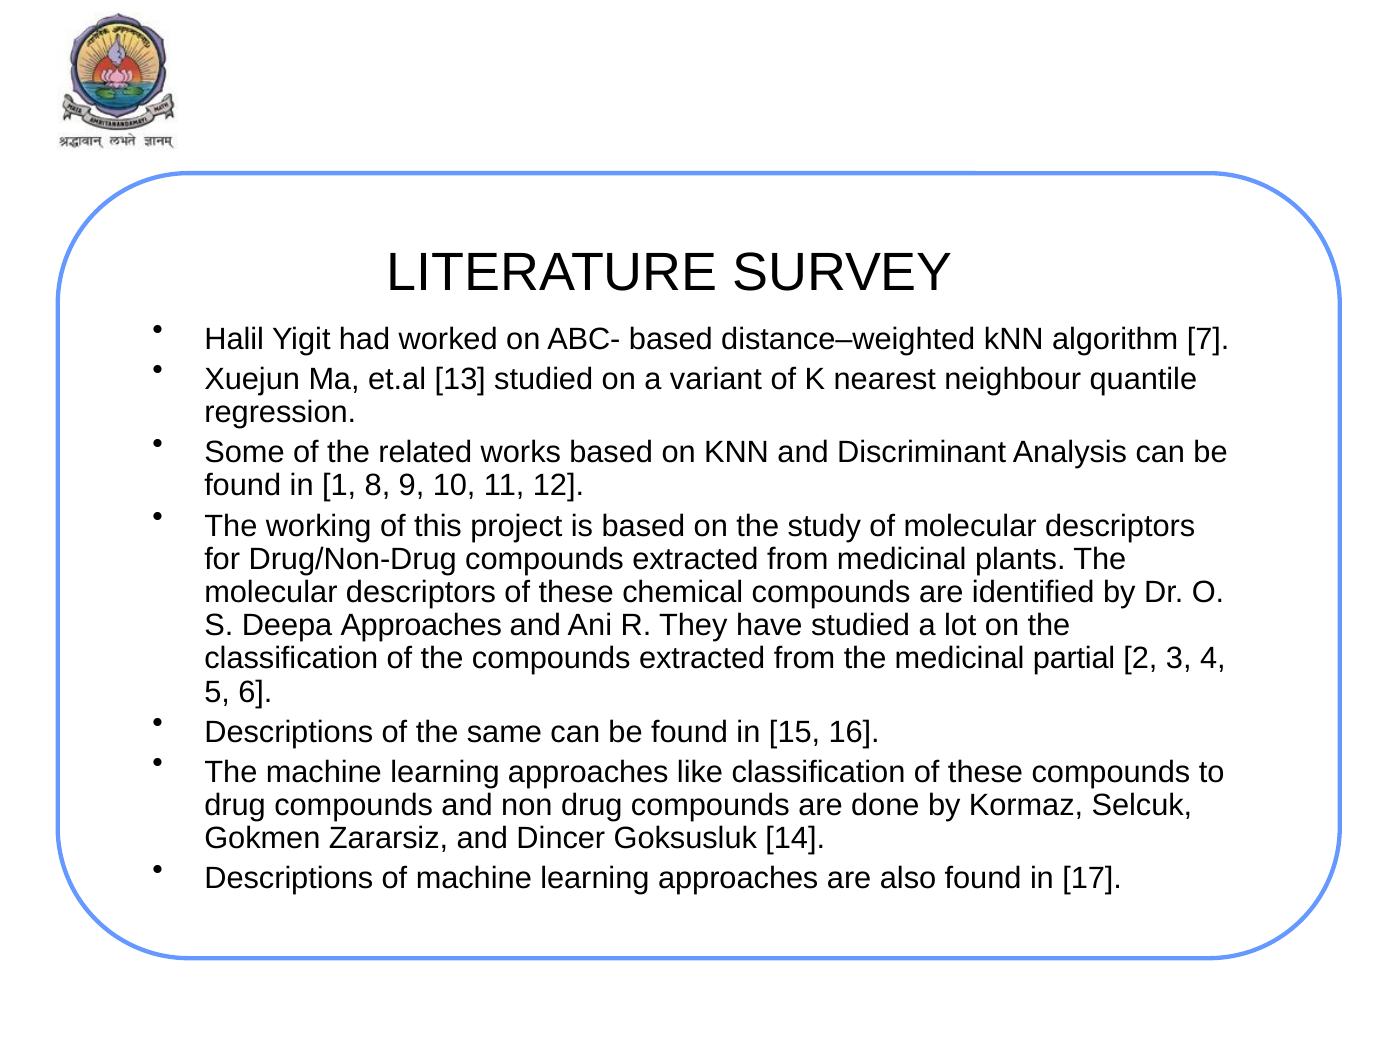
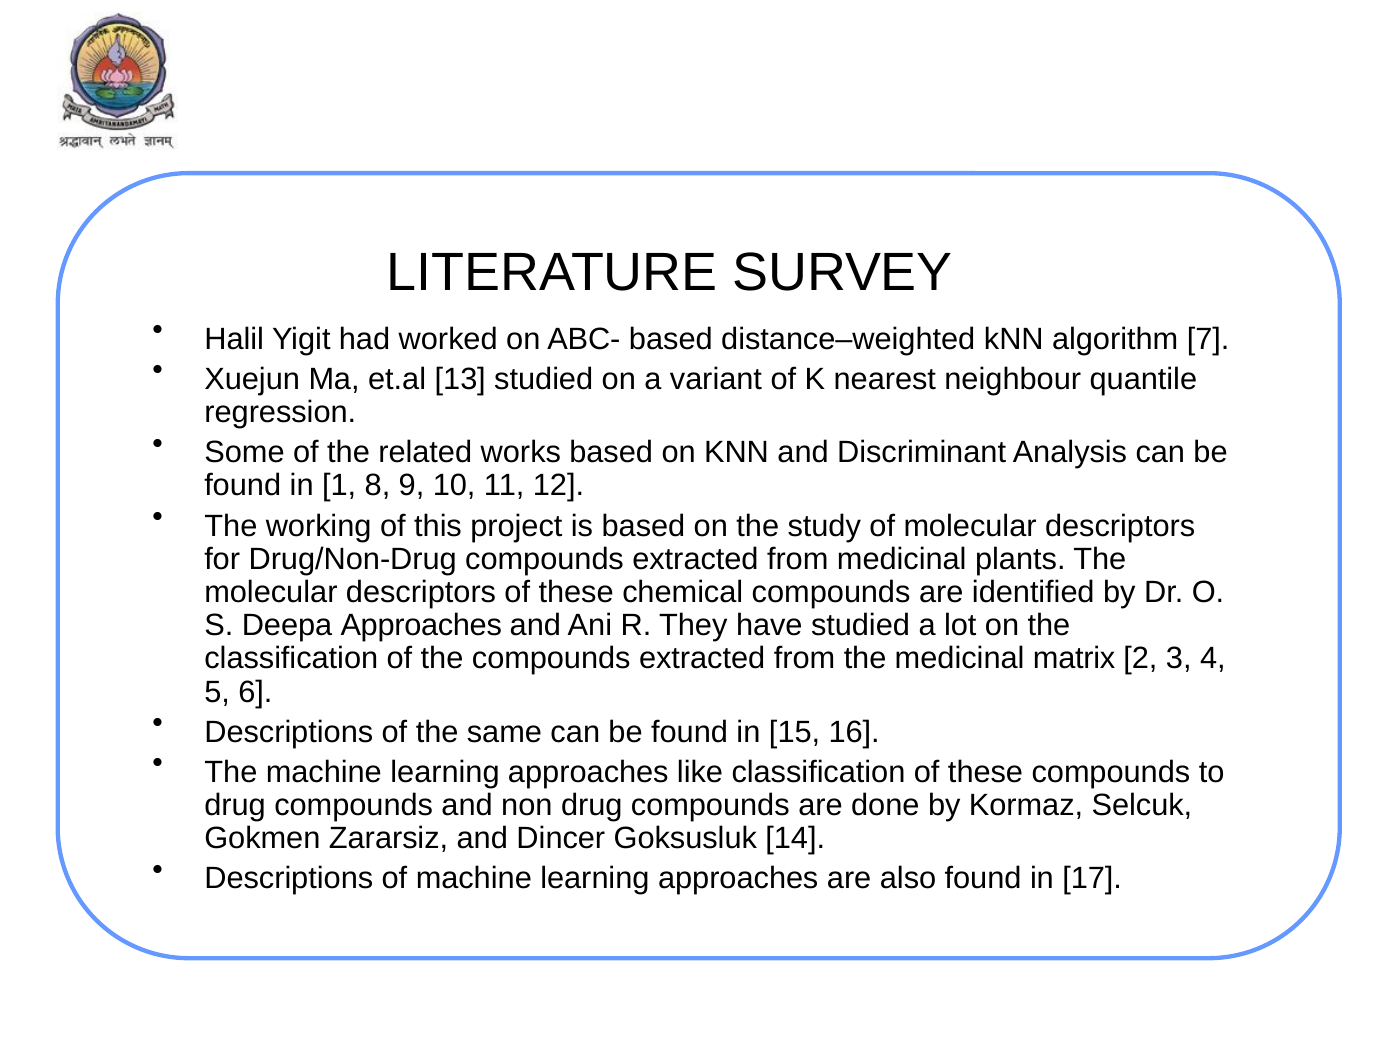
partial: partial -> matrix
